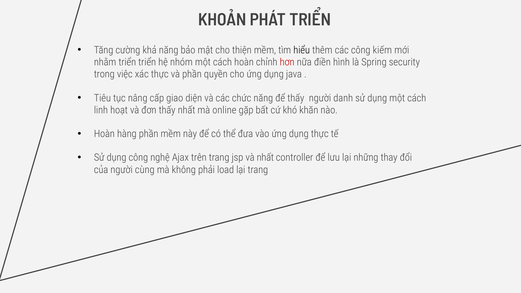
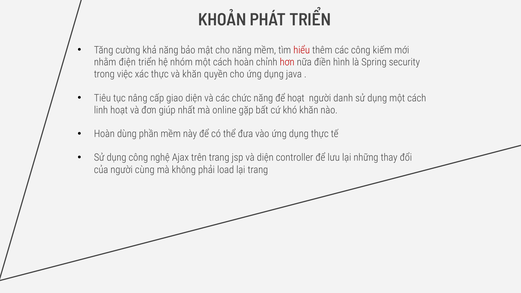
cho thiện: thiện -> năng
hiểu colour: black -> red
nhằm triển: triển -> điện
và phần: phần -> khăn
để thấy: thấy -> hoạt
đơn thấy: thấy -> giúp
hàng: hàng -> dùng
và nhất: nhất -> diện
